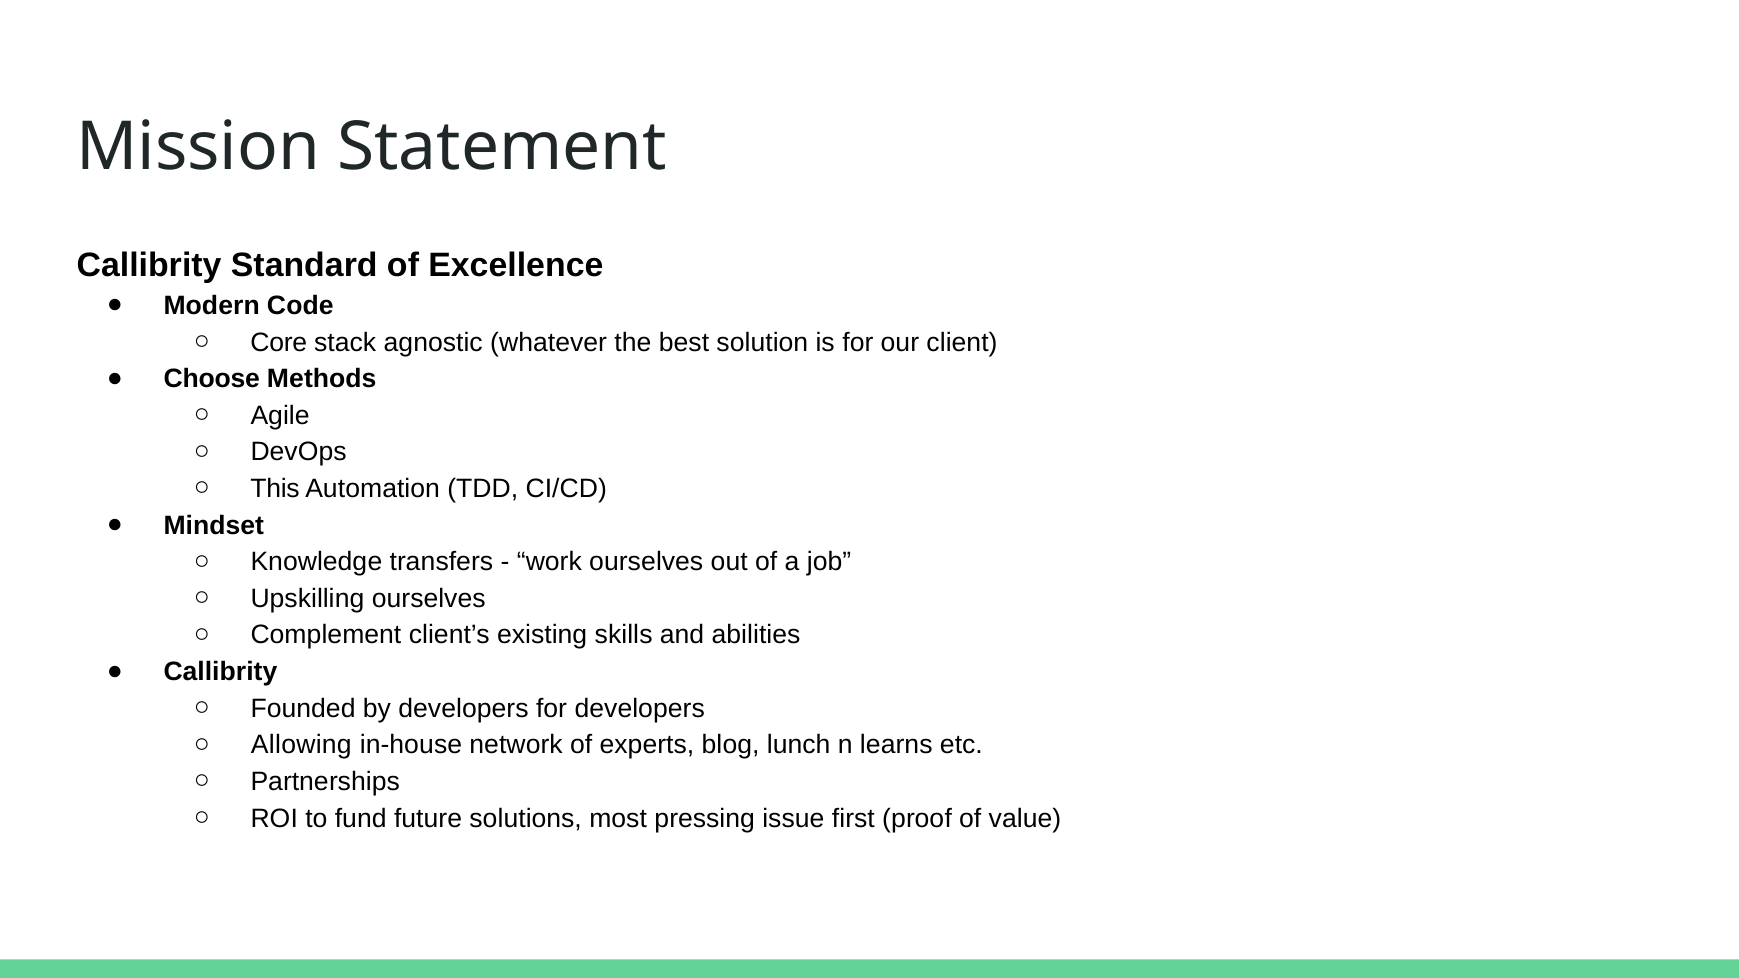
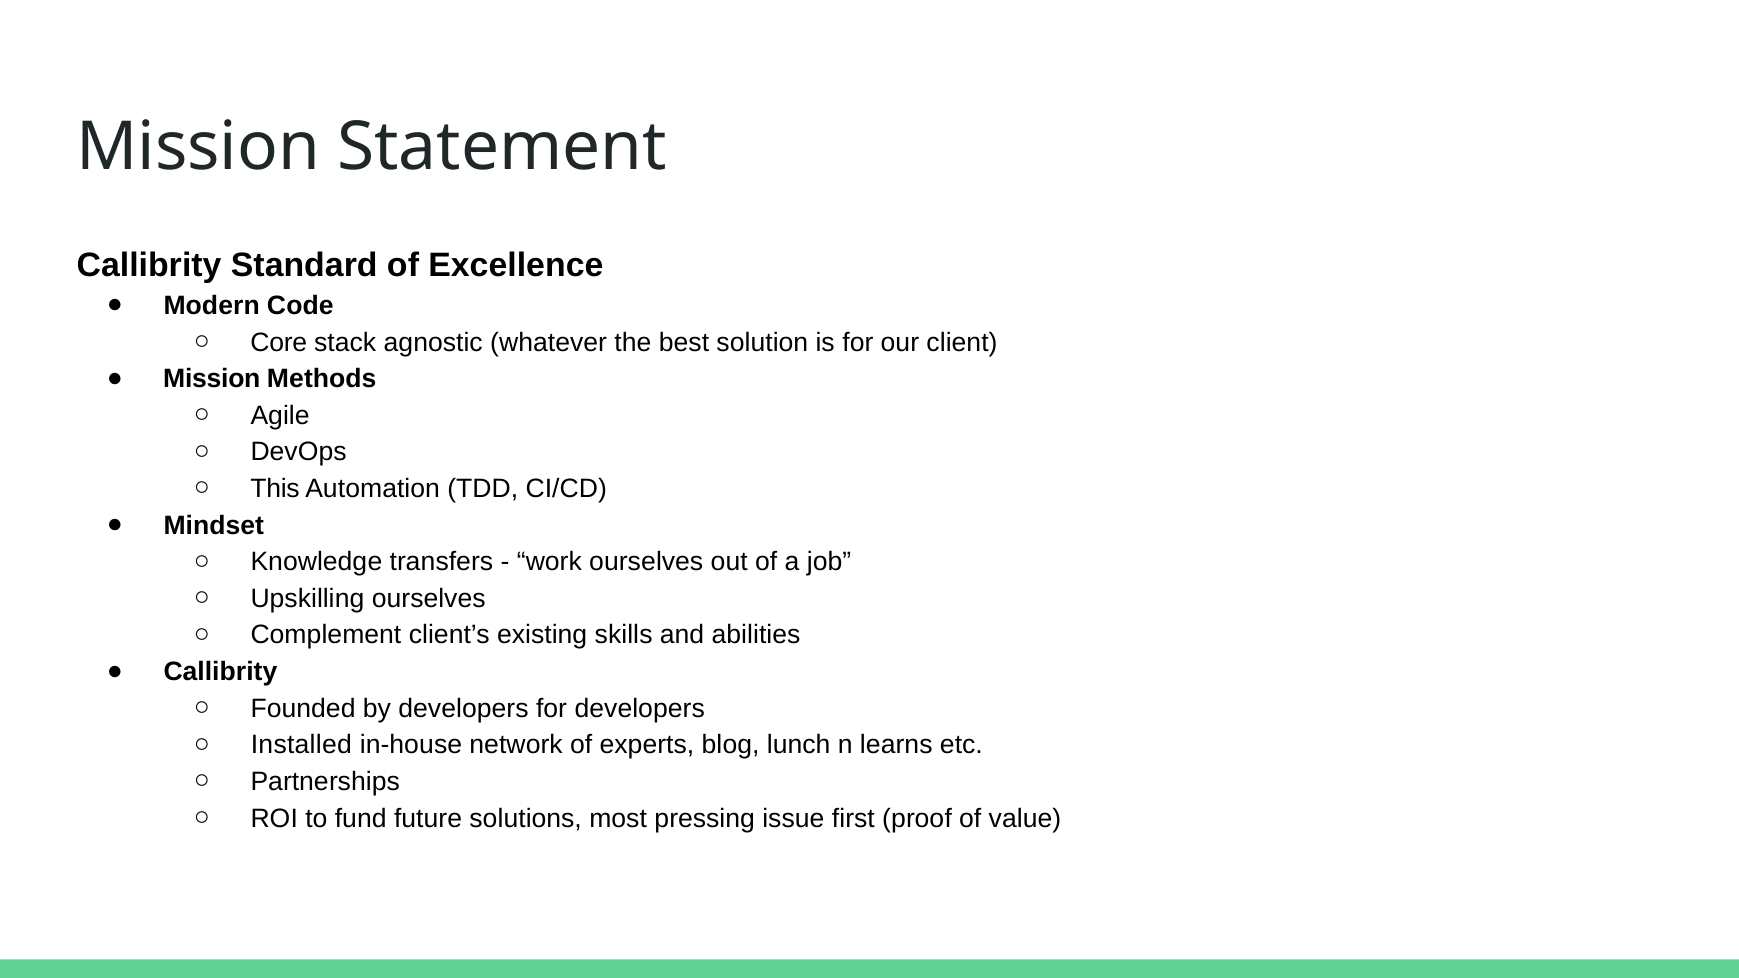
Choose at (212, 379): Choose -> Mission
Allowing: Allowing -> Installed
